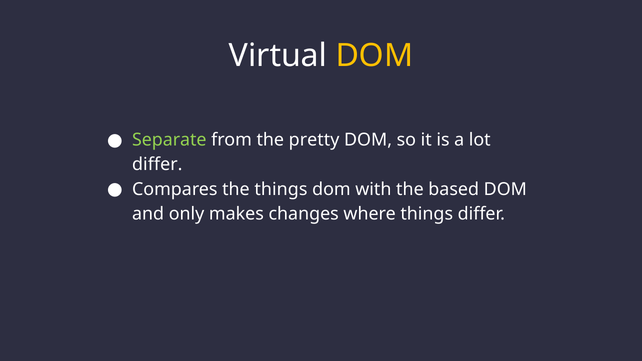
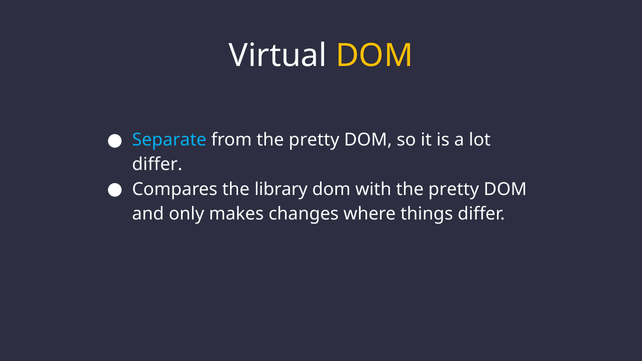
Separate colour: light green -> light blue
the things: things -> library
with the based: based -> pretty
